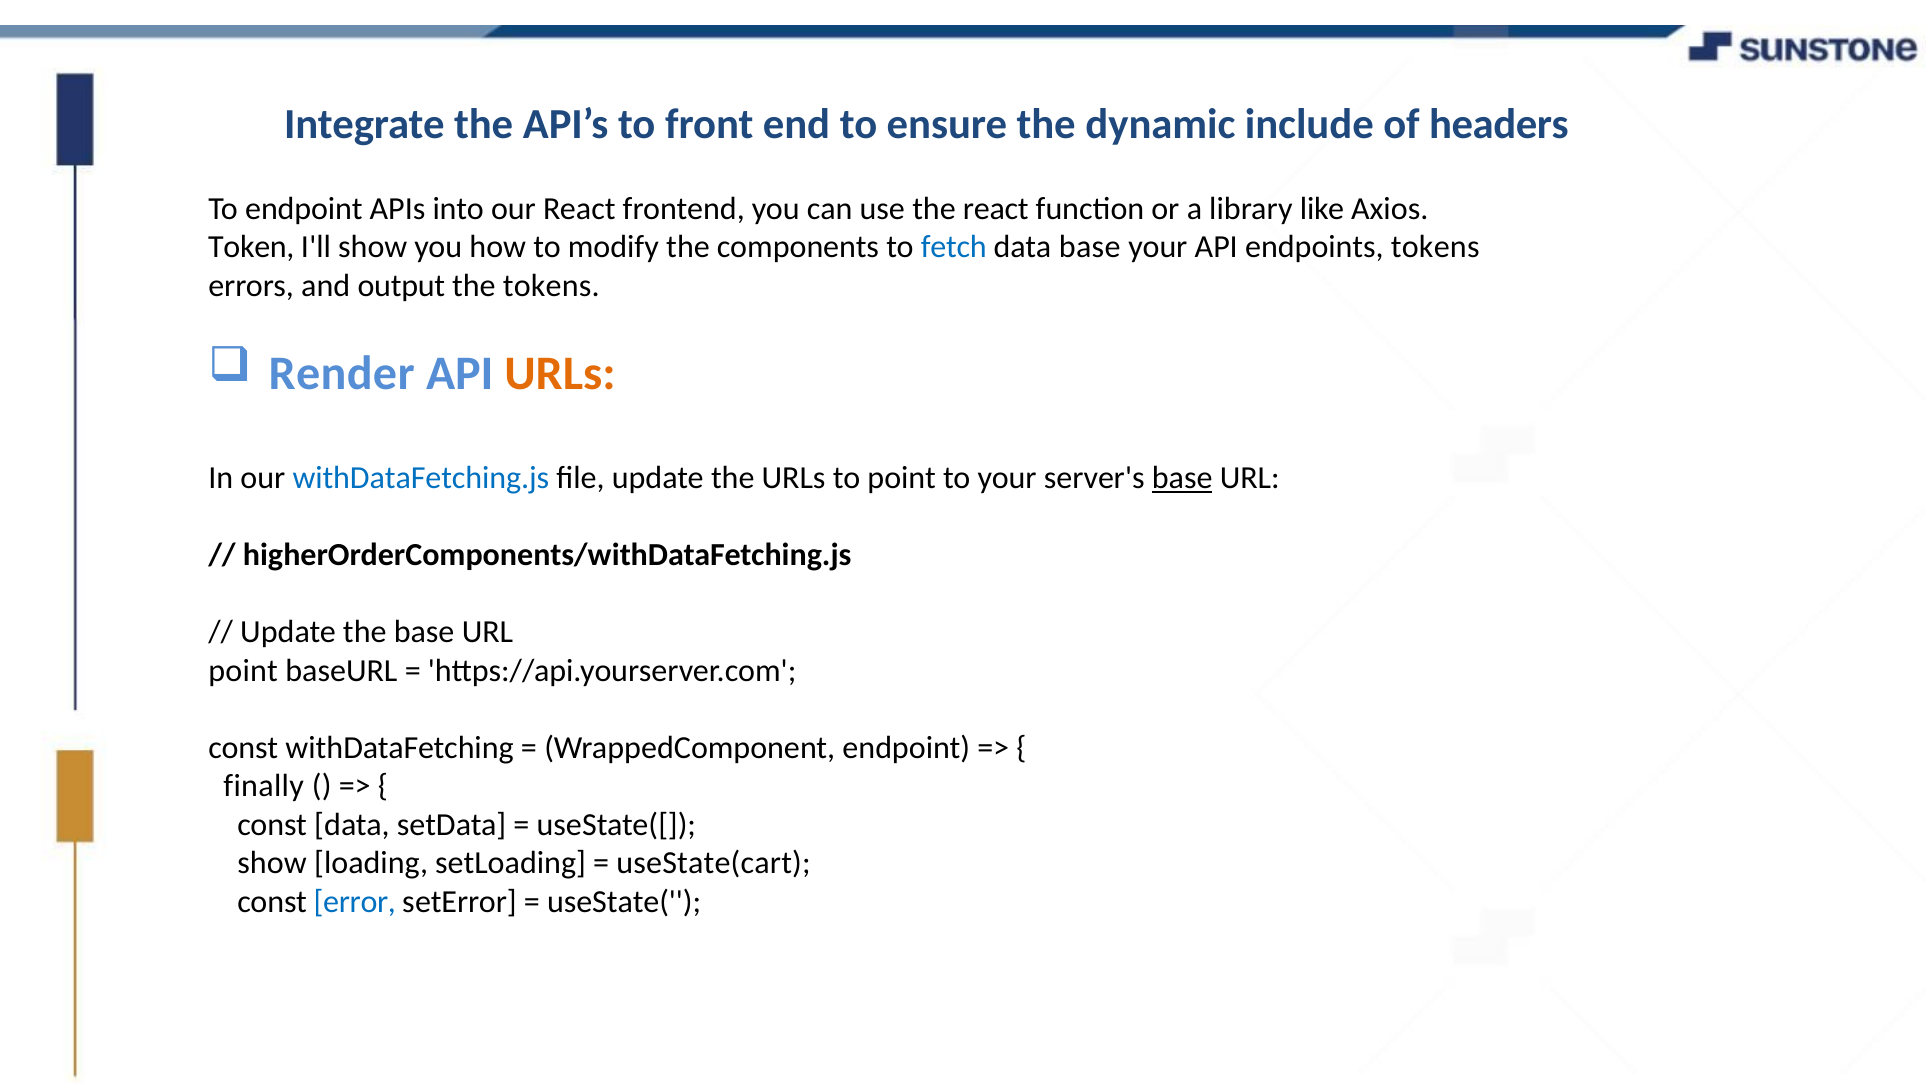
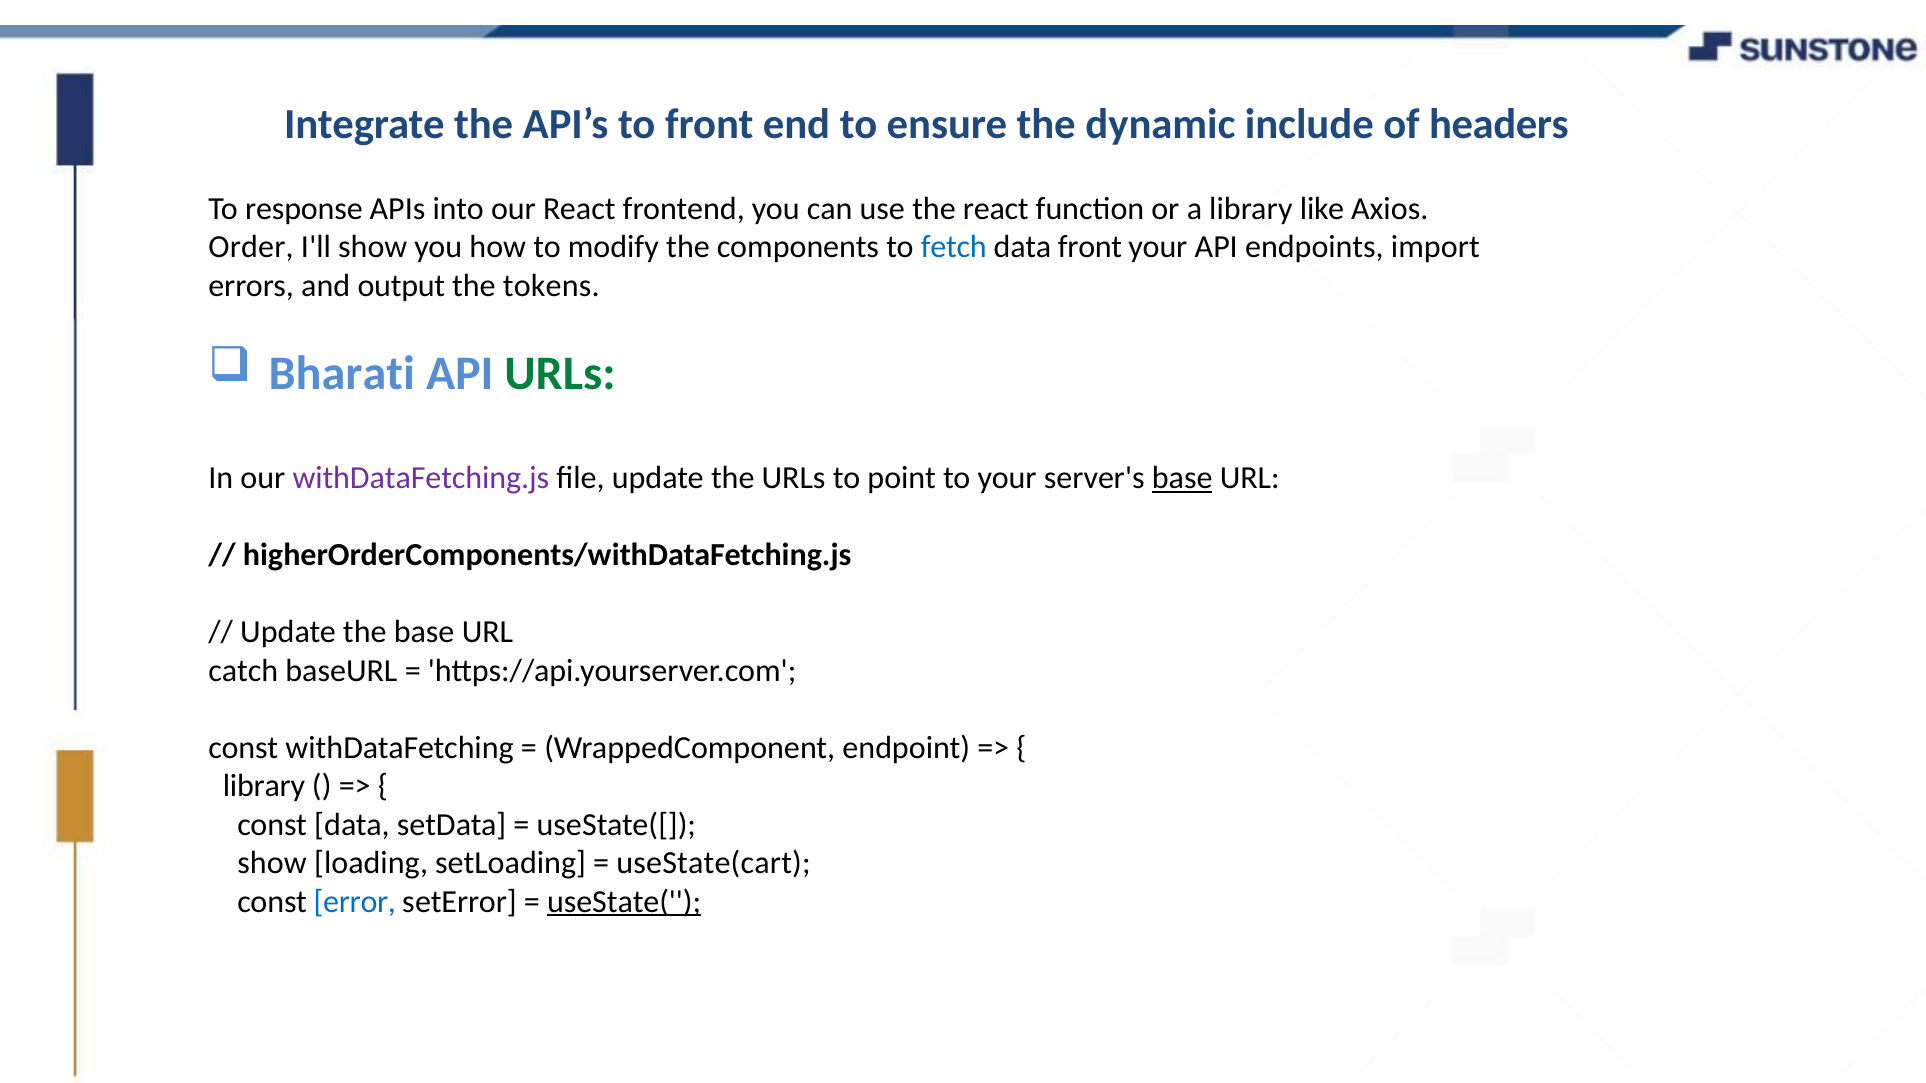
To endpoint: endpoint -> response
Token: Token -> Order
data base: base -> front
endpoints tokens: tokens -> import
Render: Render -> Bharati
URLs at (560, 373) colour: orange -> green
withDataFetching.js colour: blue -> purple
point at (243, 671): point -> catch
finally at (264, 786): finally -> library
useState( underline: none -> present
